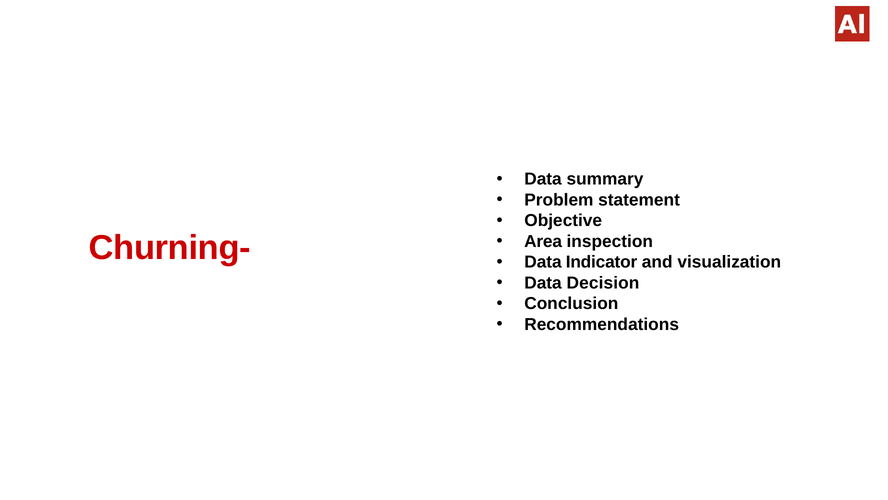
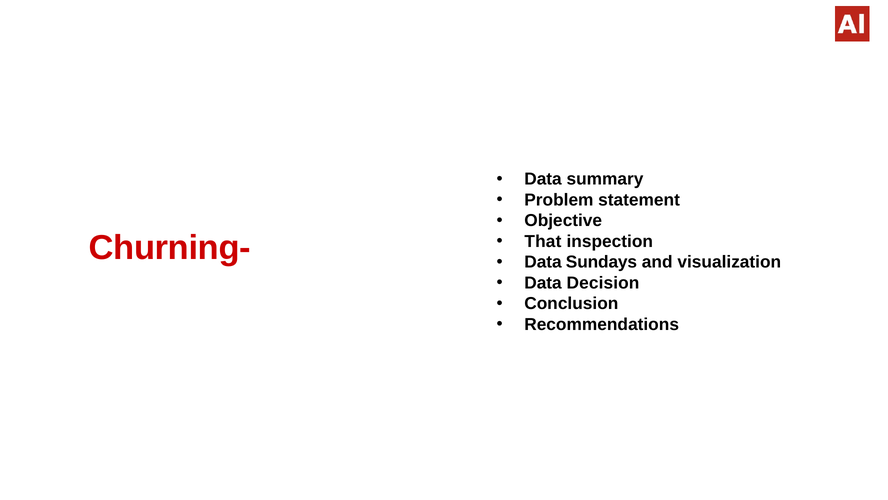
Area: Area -> That
Indicator: Indicator -> Sundays
